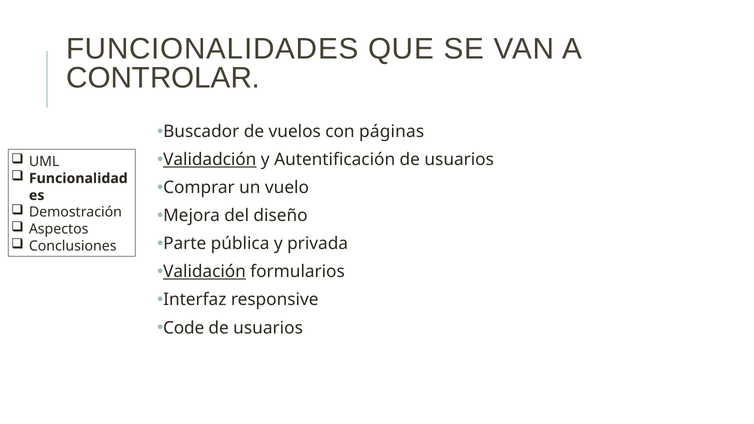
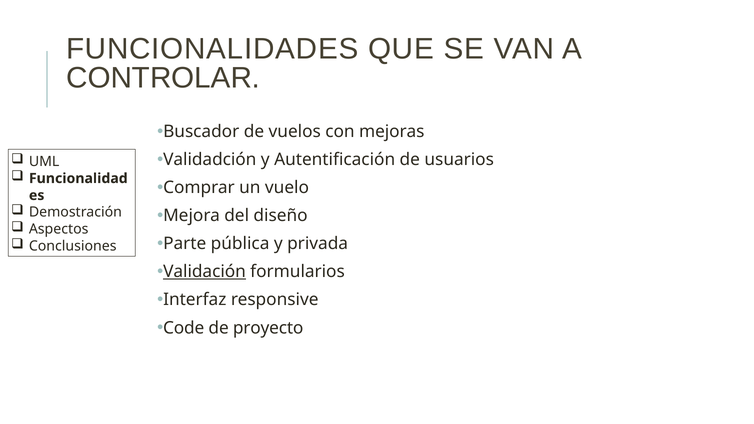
páginas: páginas -> mejoras
Validadción underline: present -> none
usuarios at (268, 328): usuarios -> proyecto
